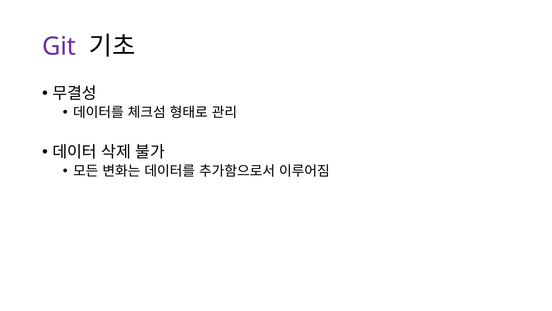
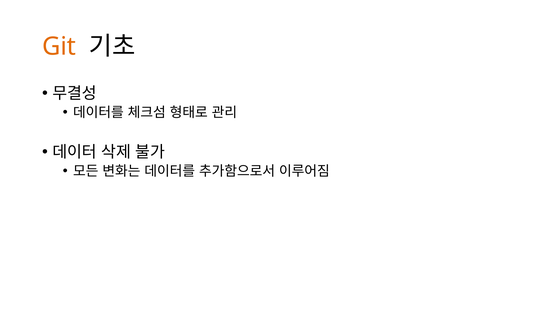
Git colour: purple -> orange
